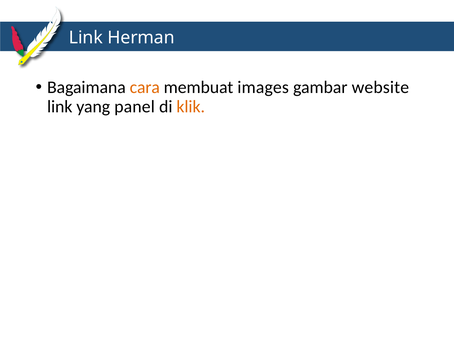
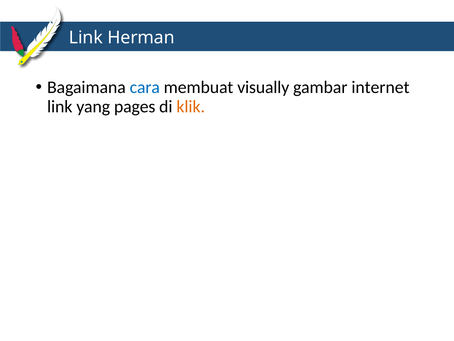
cara colour: orange -> blue
images: images -> visually
website: website -> internet
panel: panel -> pages
